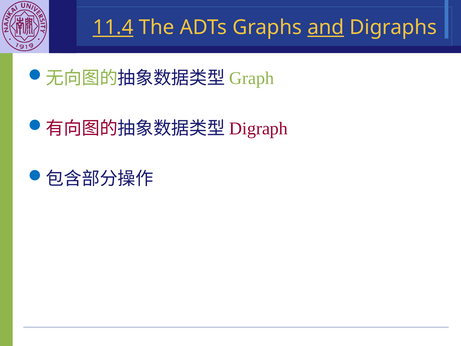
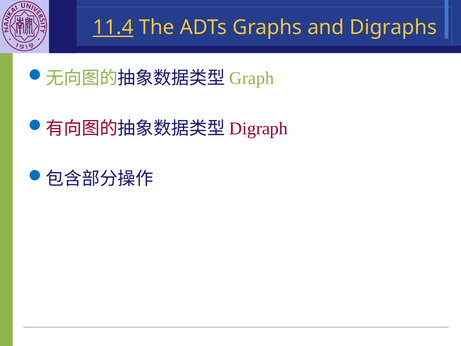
and underline: present -> none
